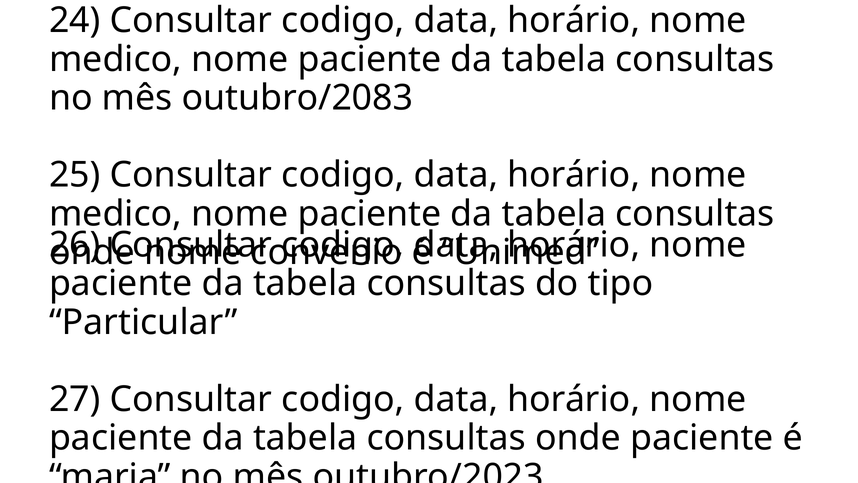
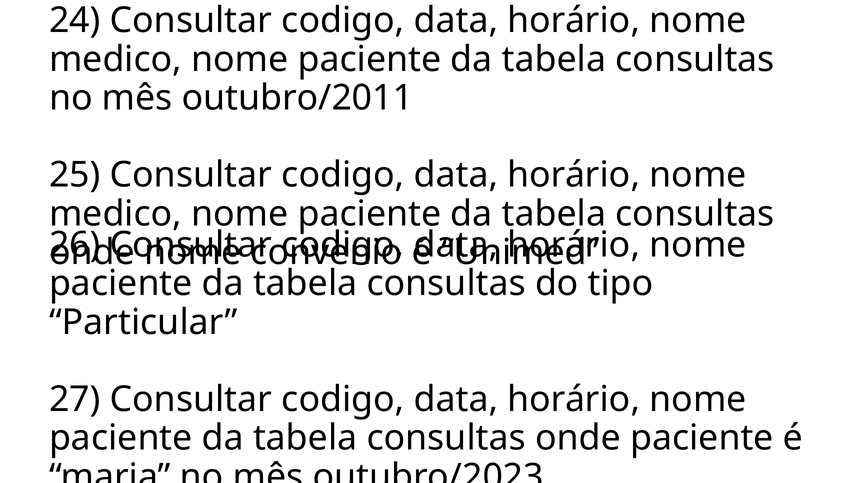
outubro/2083: outubro/2083 -> outubro/2011
